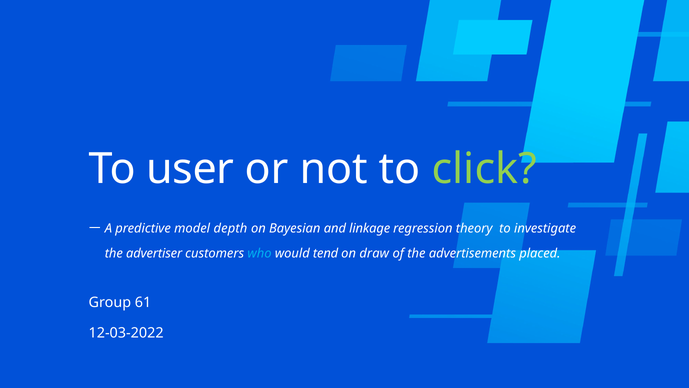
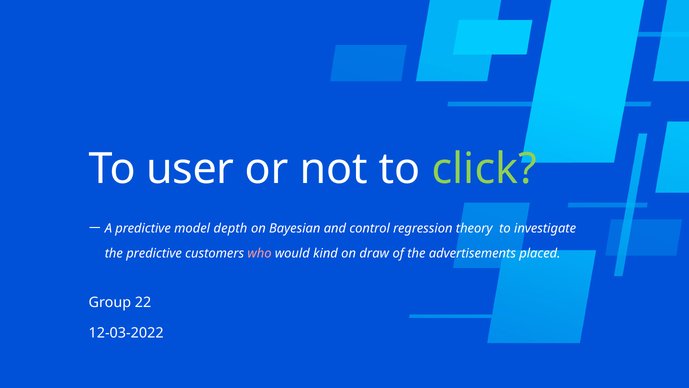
linkage: linkage -> control
the advertiser: advertiser -> predictive
who colour: light blue -> pink
tend: tend -> kind
61: 61 -> 22
